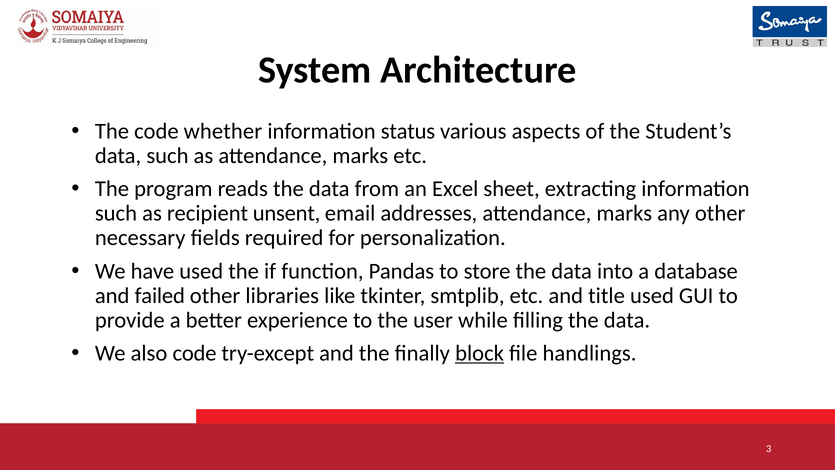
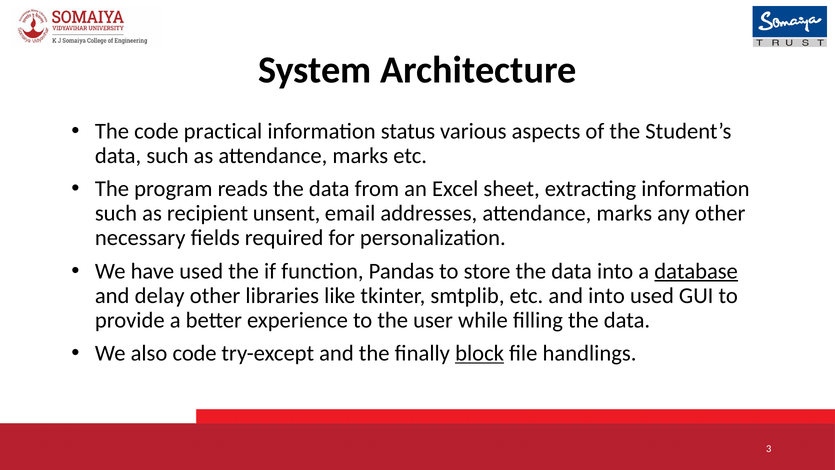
whether: whether -> practical
database underline: none -> present
failed: failed -> delay
and title: title -> into
